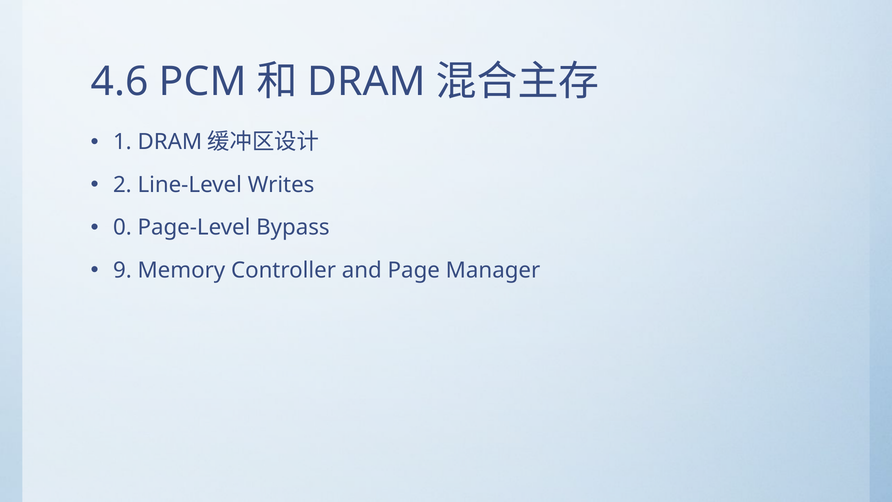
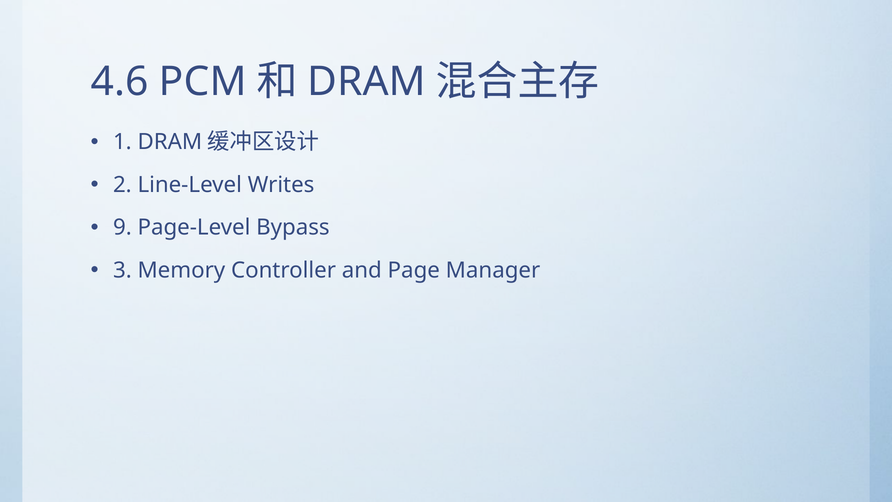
0: 0 -> 9
9: 9 -> 3
